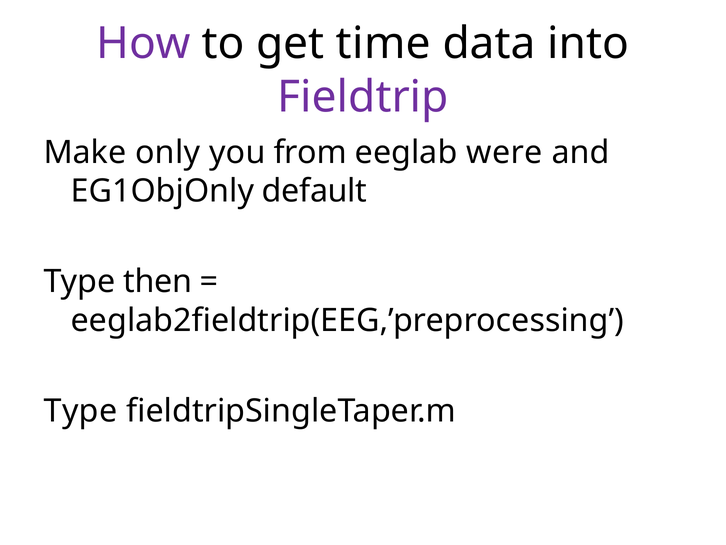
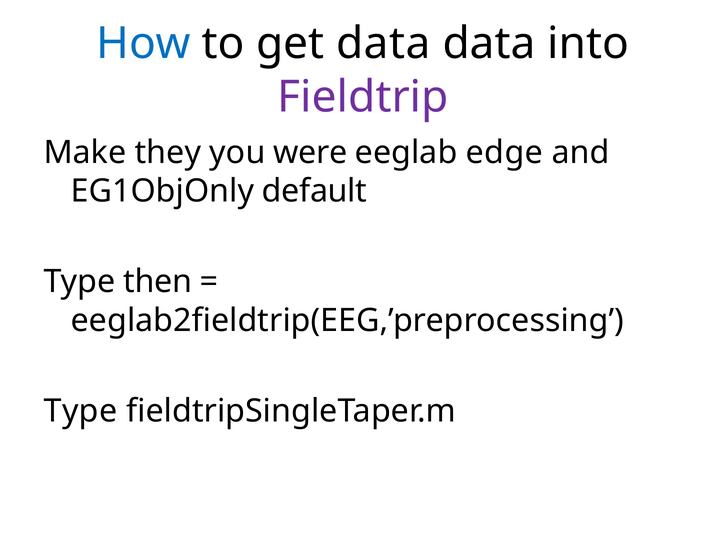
How colour: purple -> blue
get time: time -> data
only: only -> they
from: from -> were
were: were -> edge
